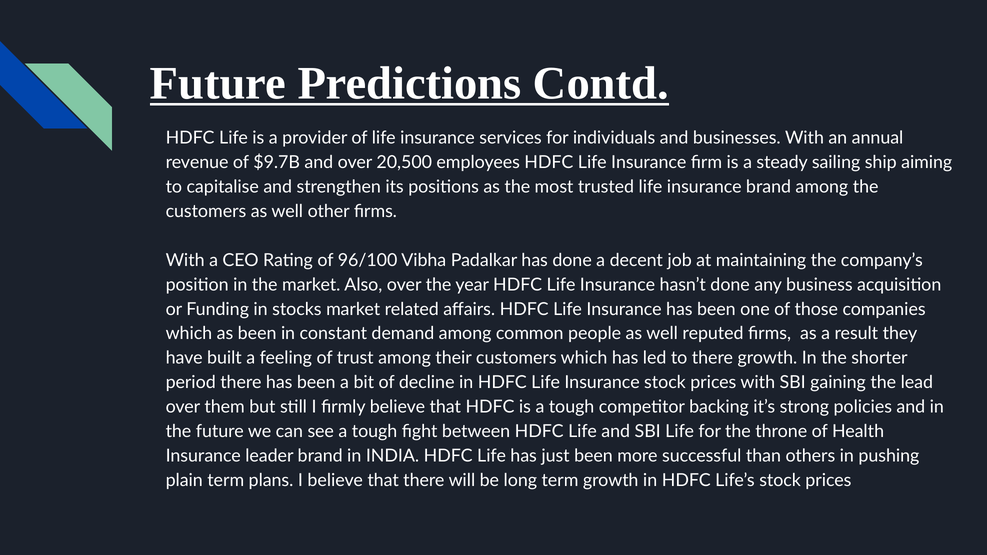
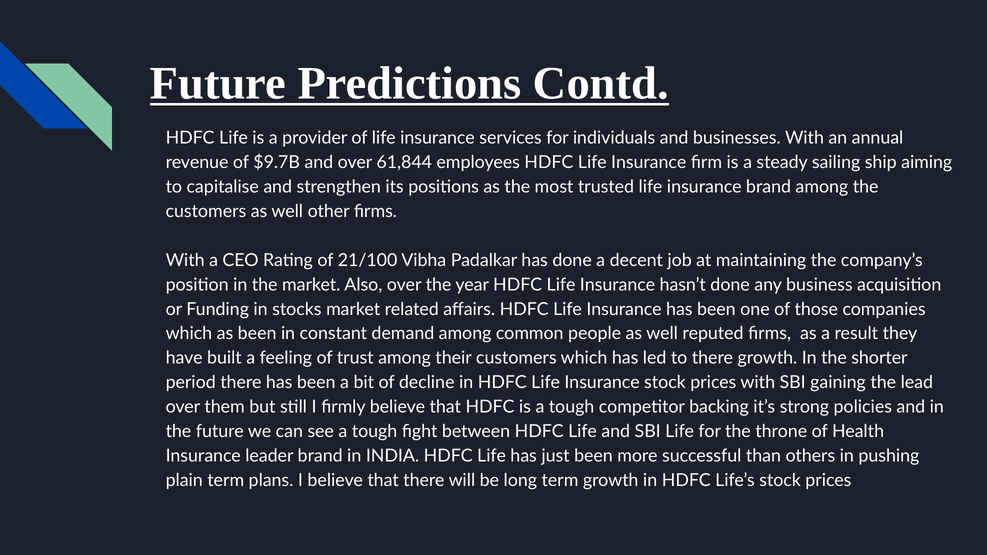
20,500: 20,500 -> 61,844
96/100: 96/100 -> 21/100
